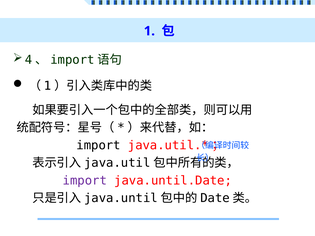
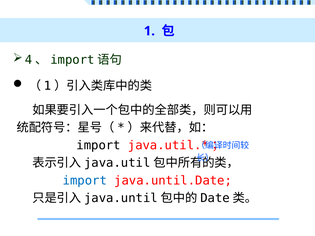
import at (85, 181) colour: purple -> blue
